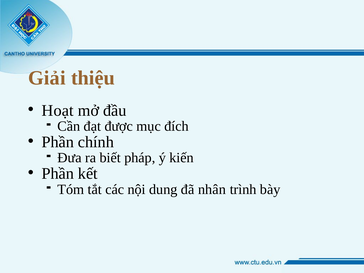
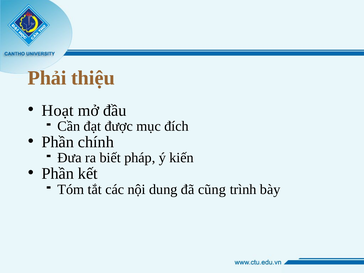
Giải: Giải -> Phải
nhân: nhân -> cũng
